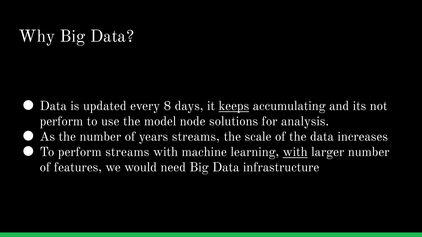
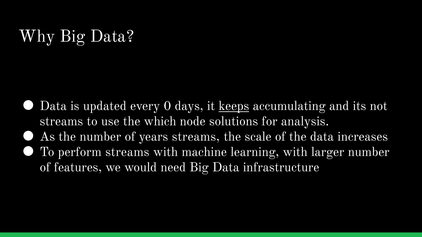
8: 8 -> 0
perform at (61, 122): perform -> streams
model: model -> which
with at (295, 152) underline: present -> none
